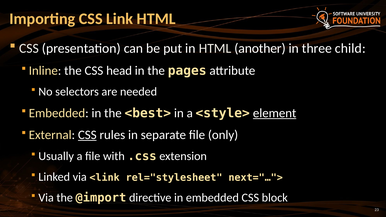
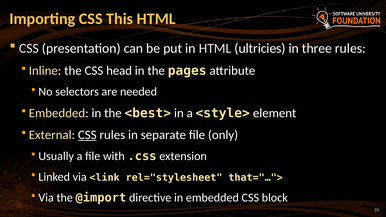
Link: Link -> This
another: another -> ultricies
three child: child -> rules
element underline: present -> none
next="…">: next="…"> -> that="…">
